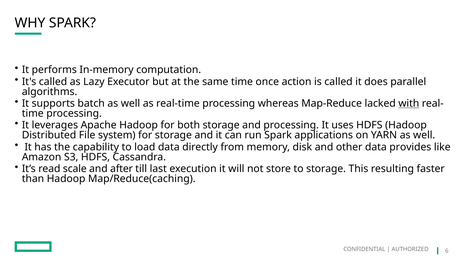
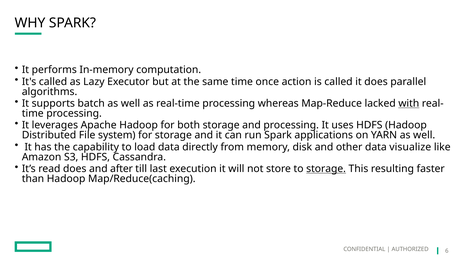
provides: provides -> visualize
read scale: scale -> does
storage at (326, 169) underline: none -> present
